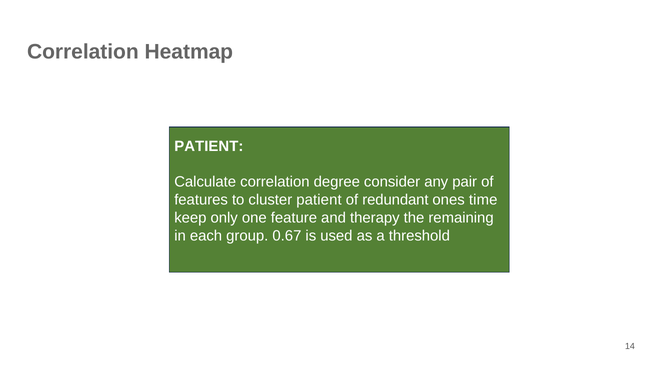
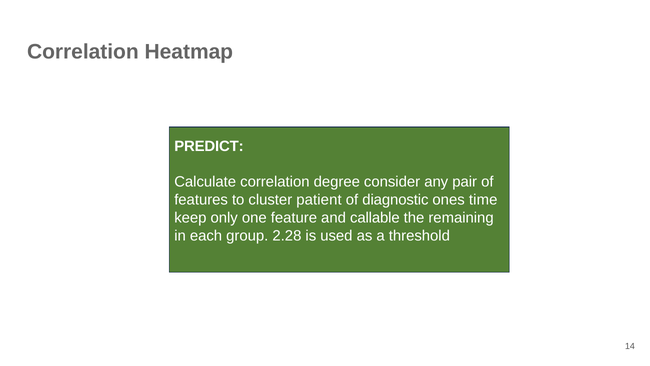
PATIENT at (209, 146): PATIENT -> PREDICT
redundant: redundant -> diagnostic
therapy: therapy -> callable
0.67: 0.67 -> 2.28
